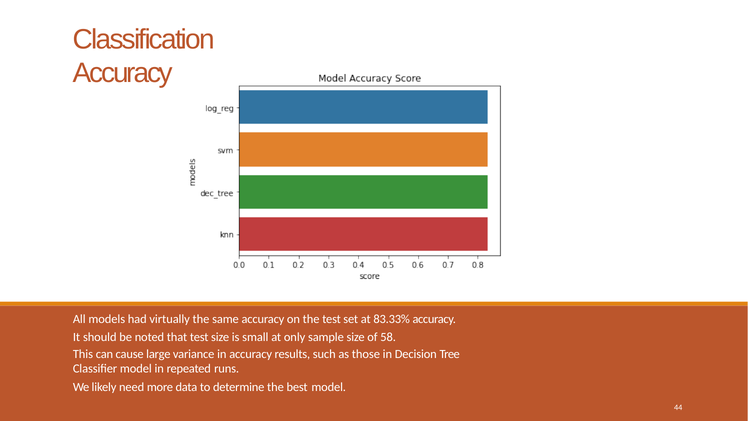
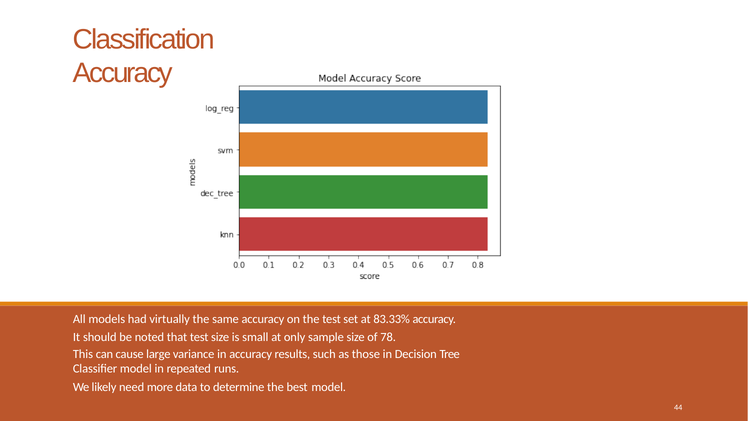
58: 58 -> 78
